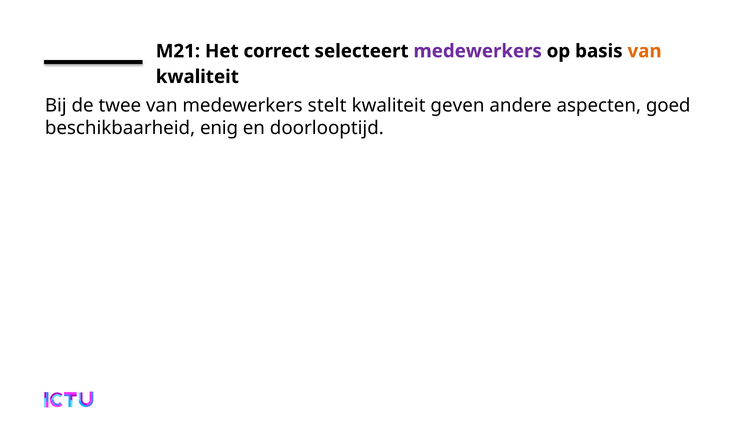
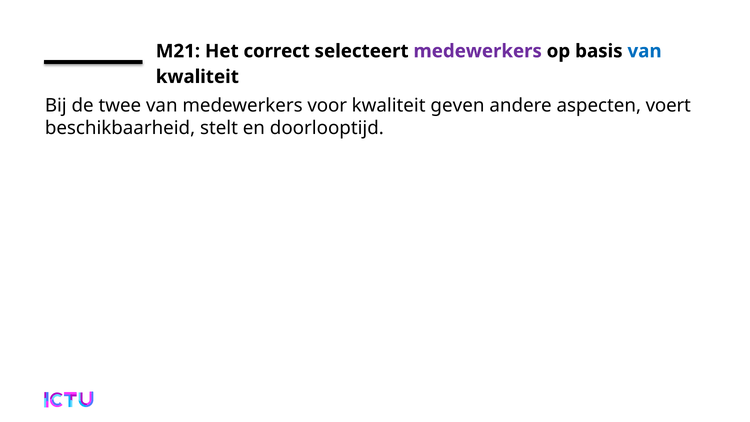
van at (645, 51) colour: orange -> blue
stelt: stelt -> voor
goed: goed -> voert
enig: enig -> stelt
